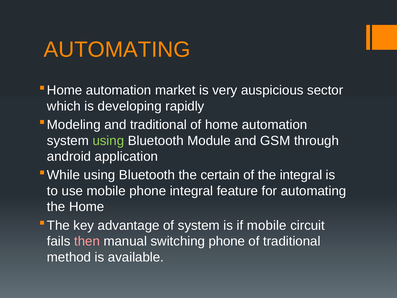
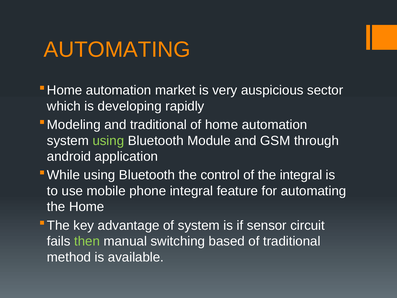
certain: certain -> control
if mobile: mobile -> sensor
then colour: pink -> light green
switching phone: phone -> based
